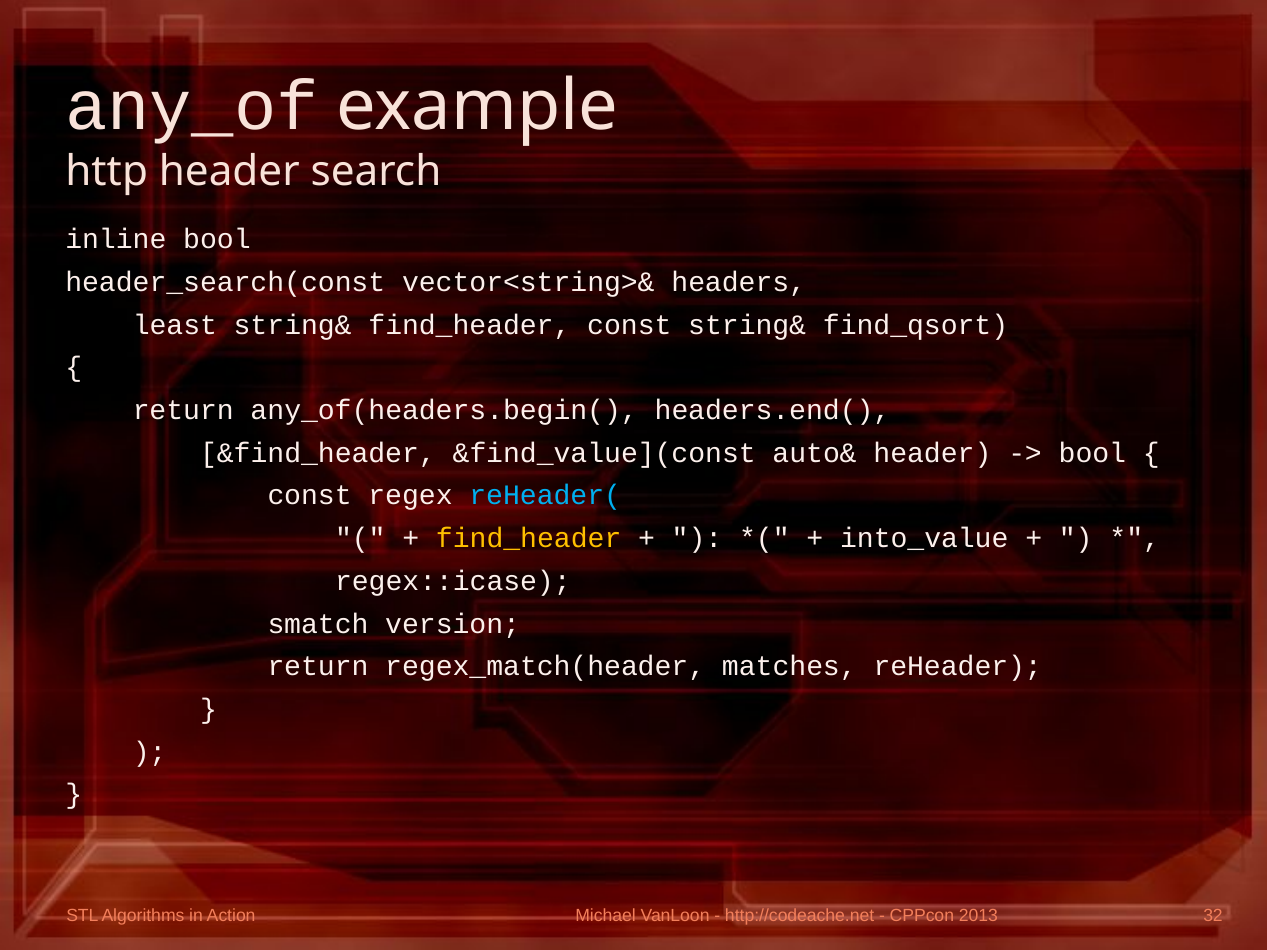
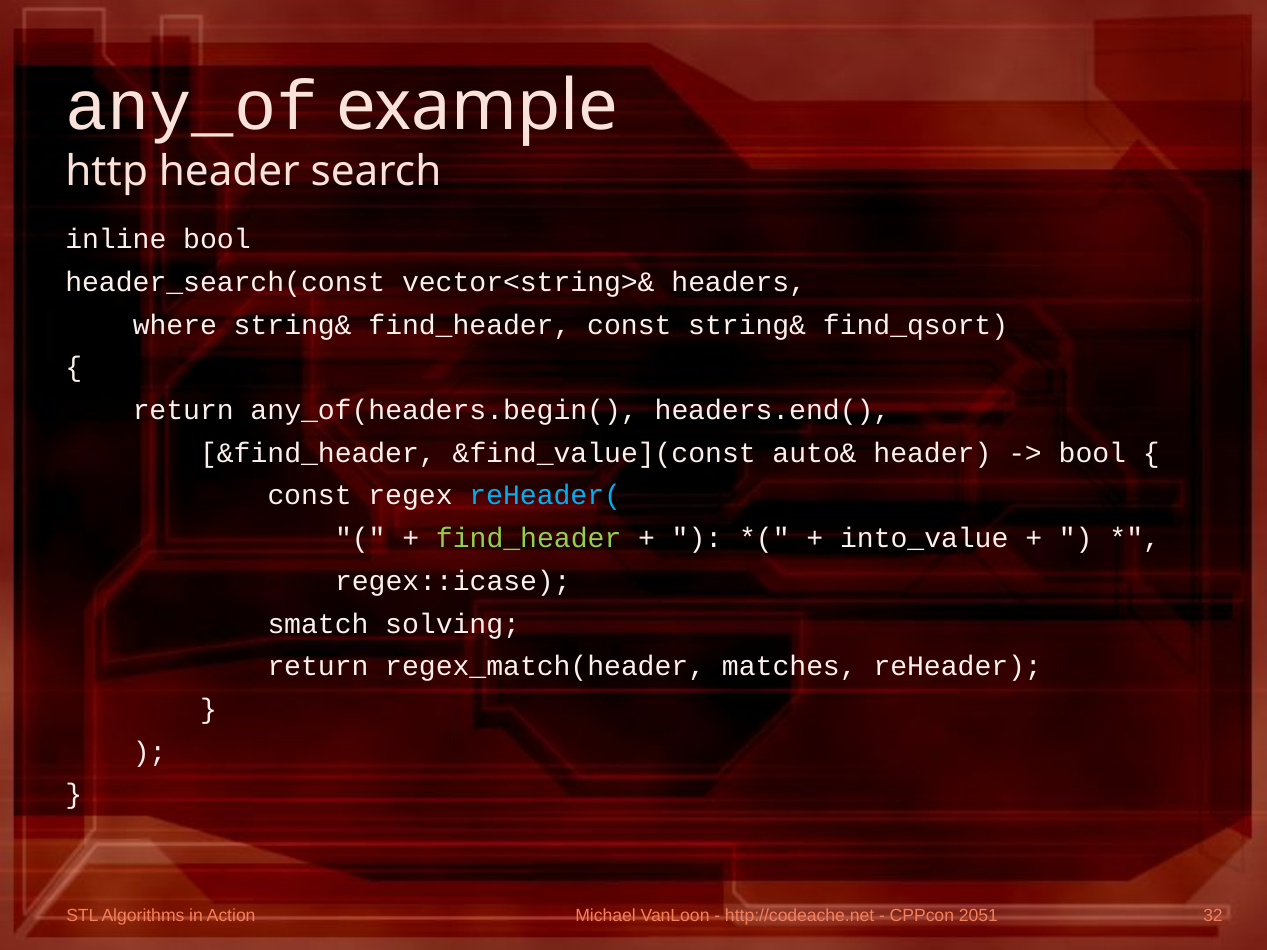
least: least -> where
find_header at (529, 539) colour: yellow -> light green
version: version -> solving
2013: 2013 -> 2051
